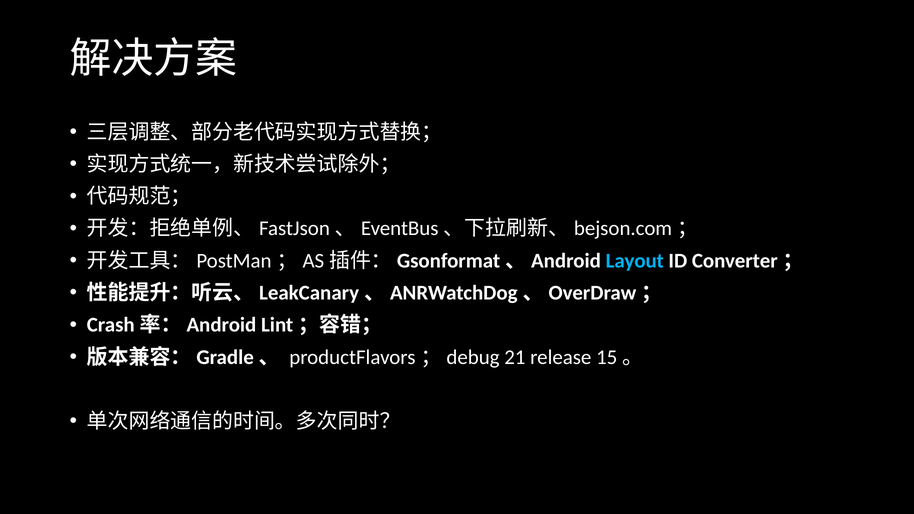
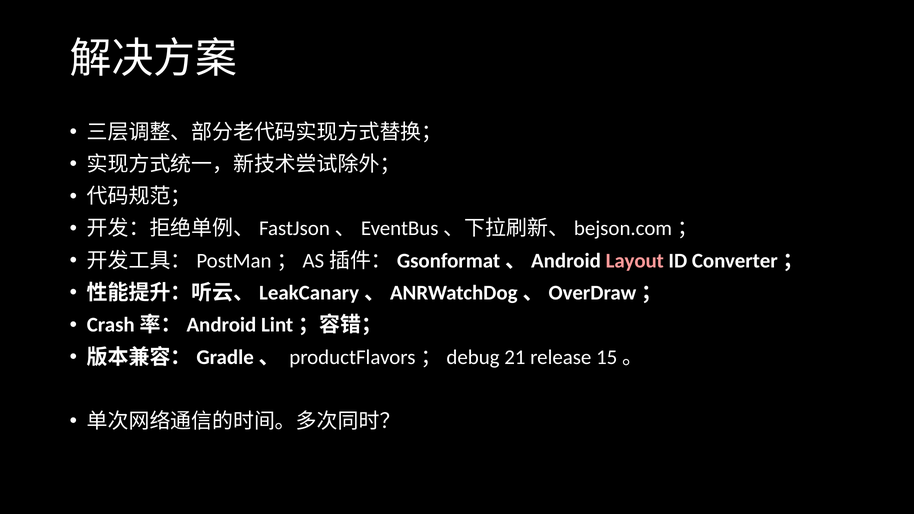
Layout colour: light blue -> pink
